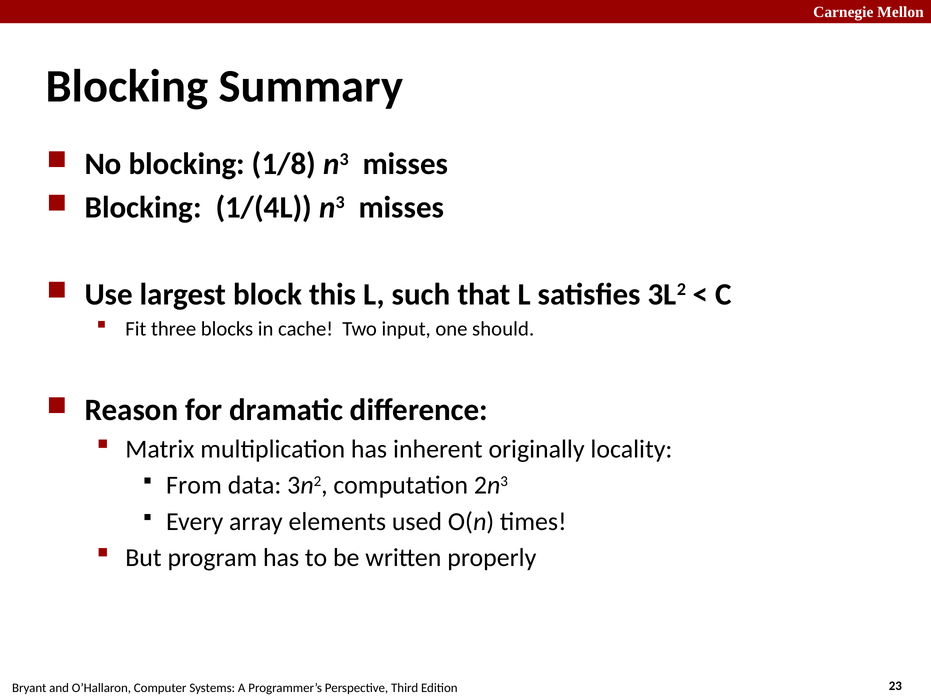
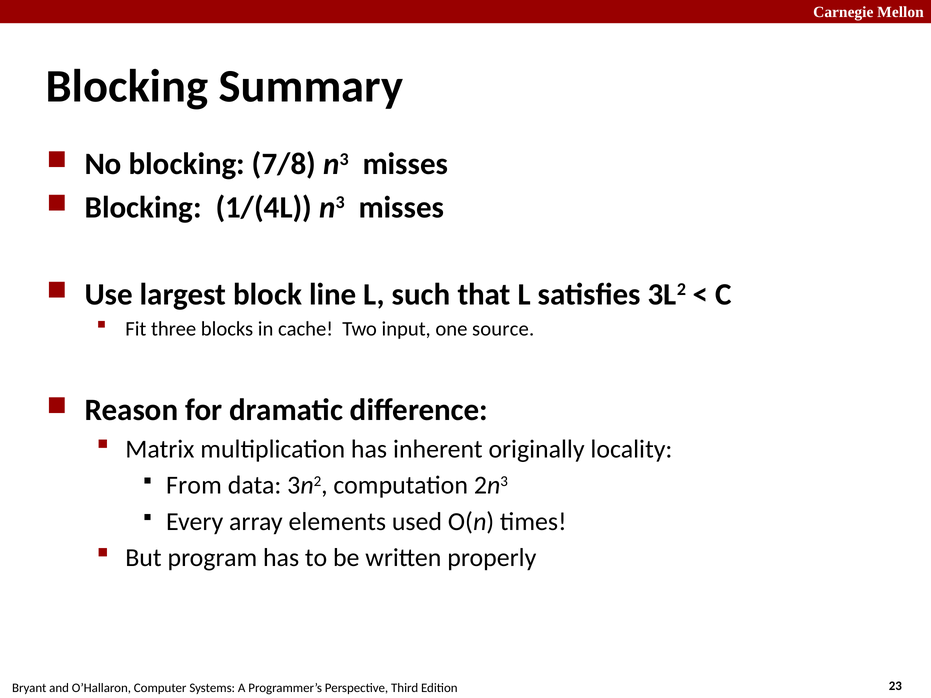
1/8: 1/8 -> 7/8
this: this -> line
should: should -> source
